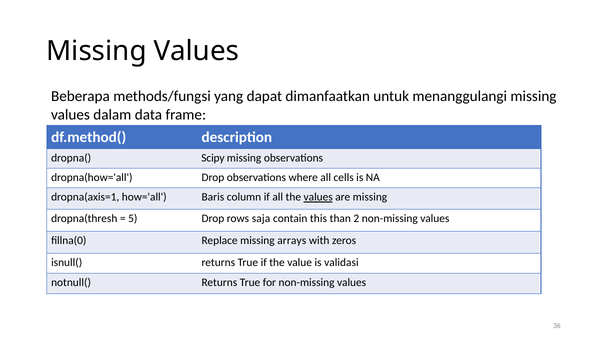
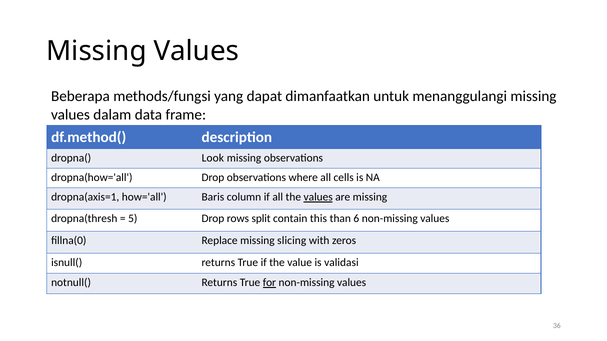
Scipy: Scipy -> Look
saja: saja -> split
2: 2 -> 6
arrays: arrays -> slicing
for underline: none -> present
